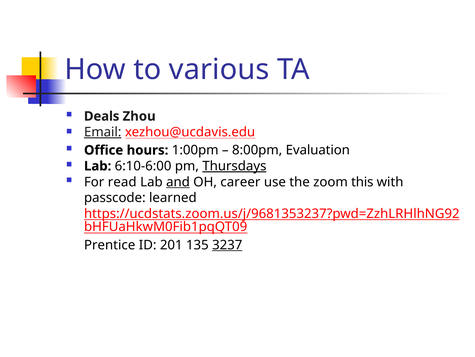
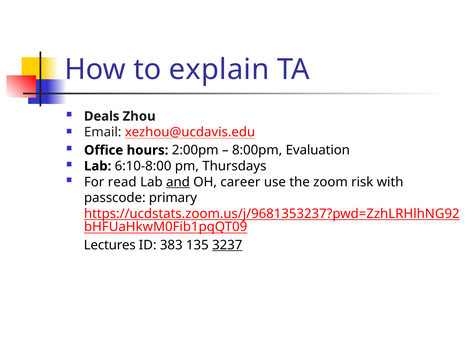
various: various -> explain
Email underline: present -> none
1:00pm: 1:00pm -> 2:00pm
6:10-6:00: 6:10-6:00 -> 6:10-8:00
Thursdays underline: present -> none
this: this -> risk
learned: learned -> primary
Prentice: Prentice -> Lectures
201: 201 -> 383
